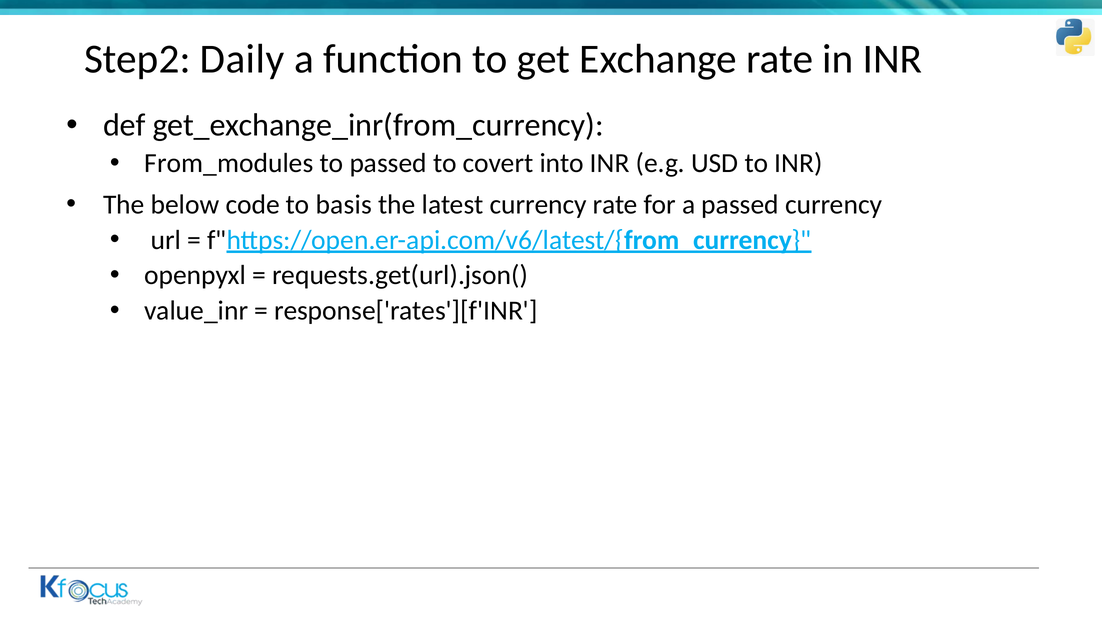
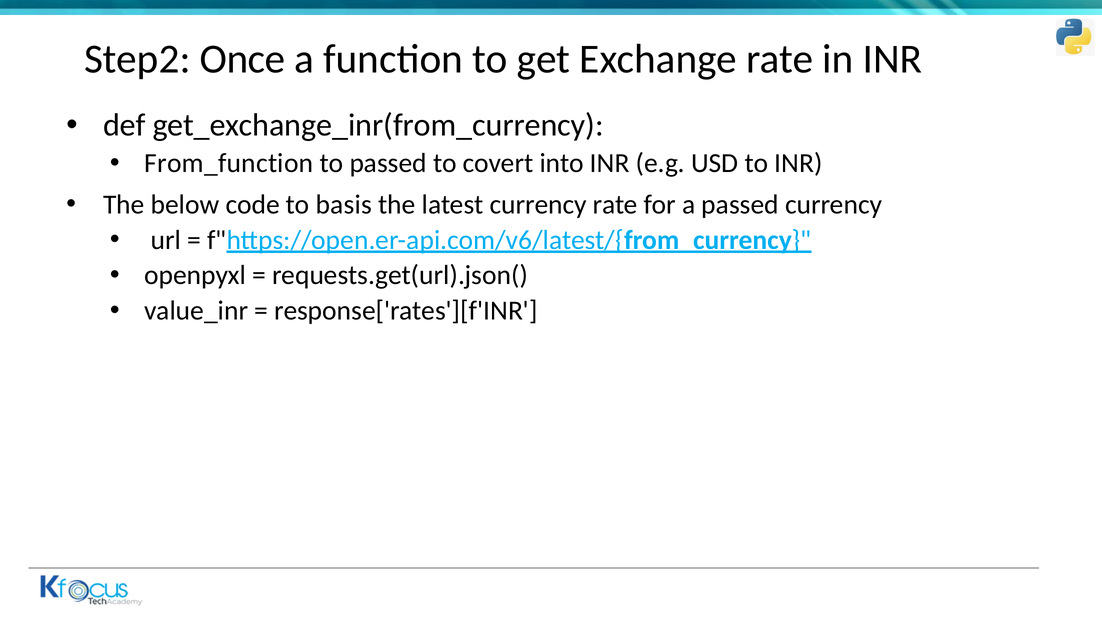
Daily: Daily -> Once
From_modules: From_modules -> From_function
